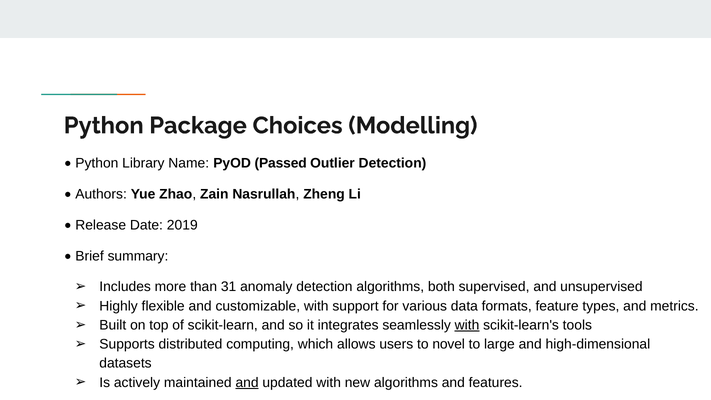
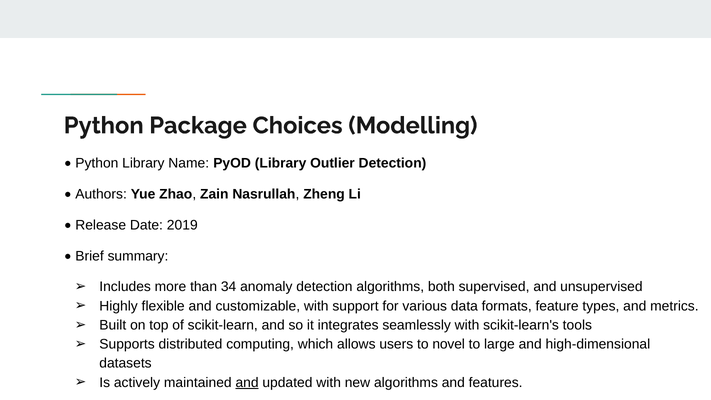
PyOD Passed: Passed -> Library
31: 31 -> 34
with at (467, 325) underline: present -> none
